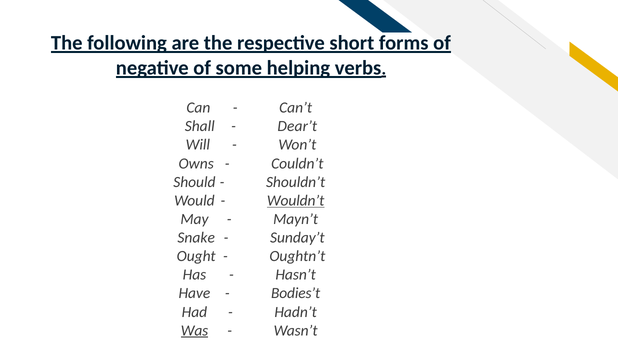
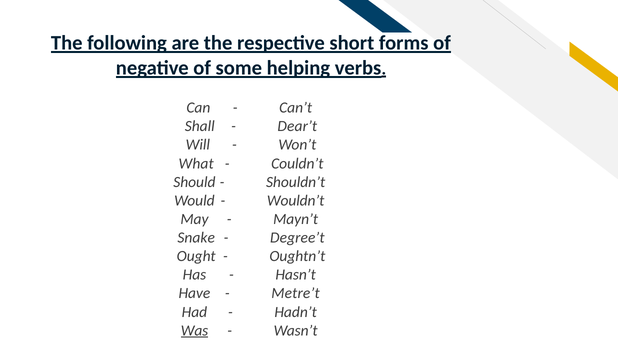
Owns: Owns -> What
Wouldn’t underline: present -> none
Sunday’t: Sunday’t -> Degree’t
Bodies’t: Bodies’t -> Metre’t
